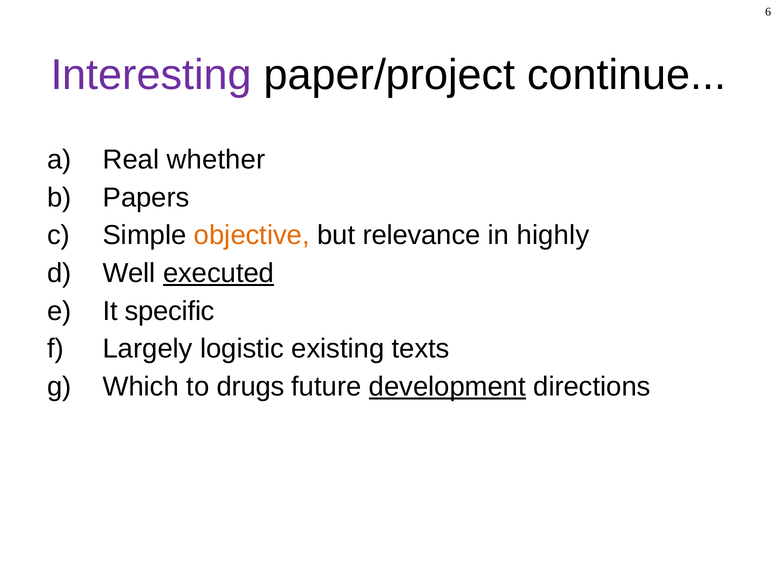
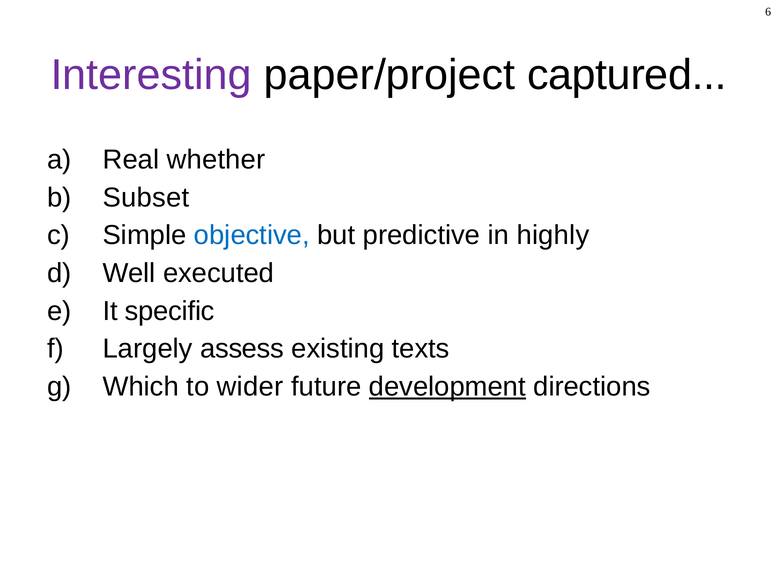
continue: continue -> captured
Papers: Papers -> Subset
objective colour: orange -> blue
relevance: relevance -> predictive
executed underline: present -> none
logistic: logistic -> assess
drugs: drugs -> wider
